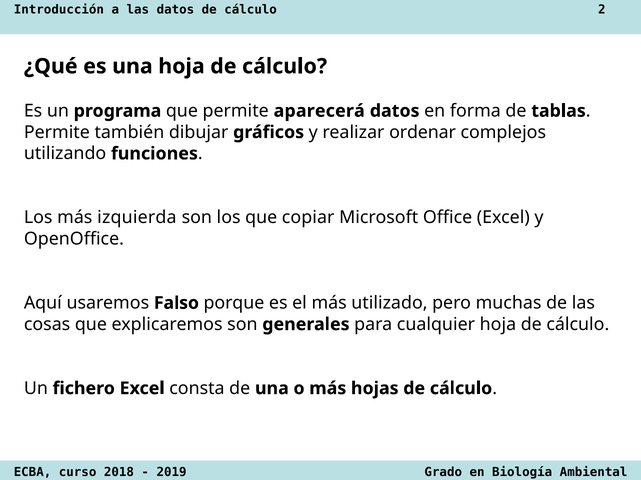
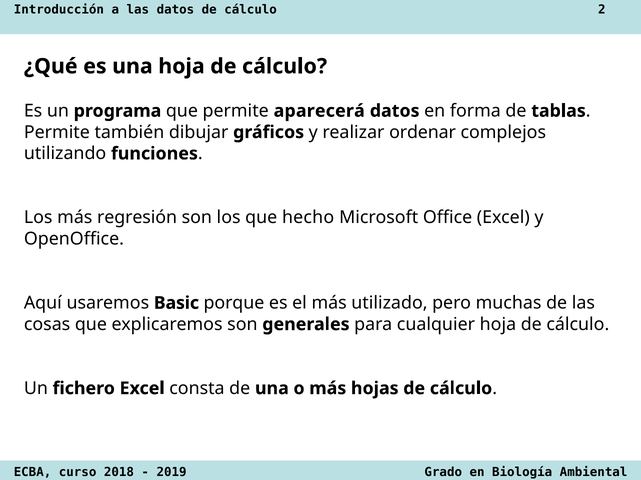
izquierda: izquierda -> regresión
copiar: copiar -> hecho
Falso: Falso -> Basic
